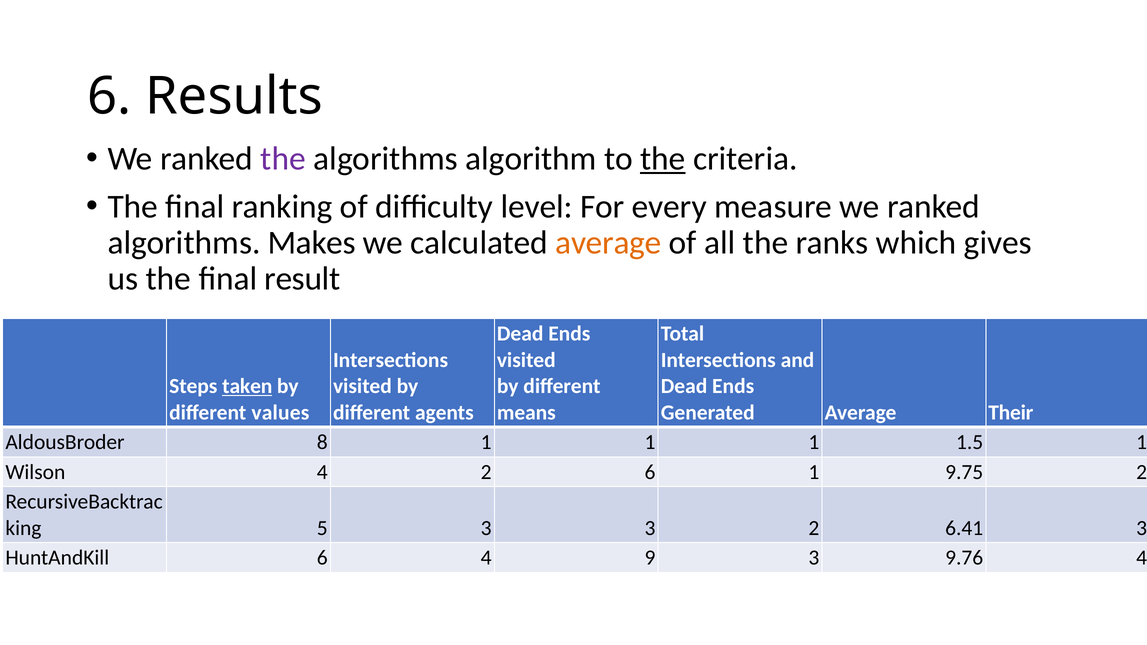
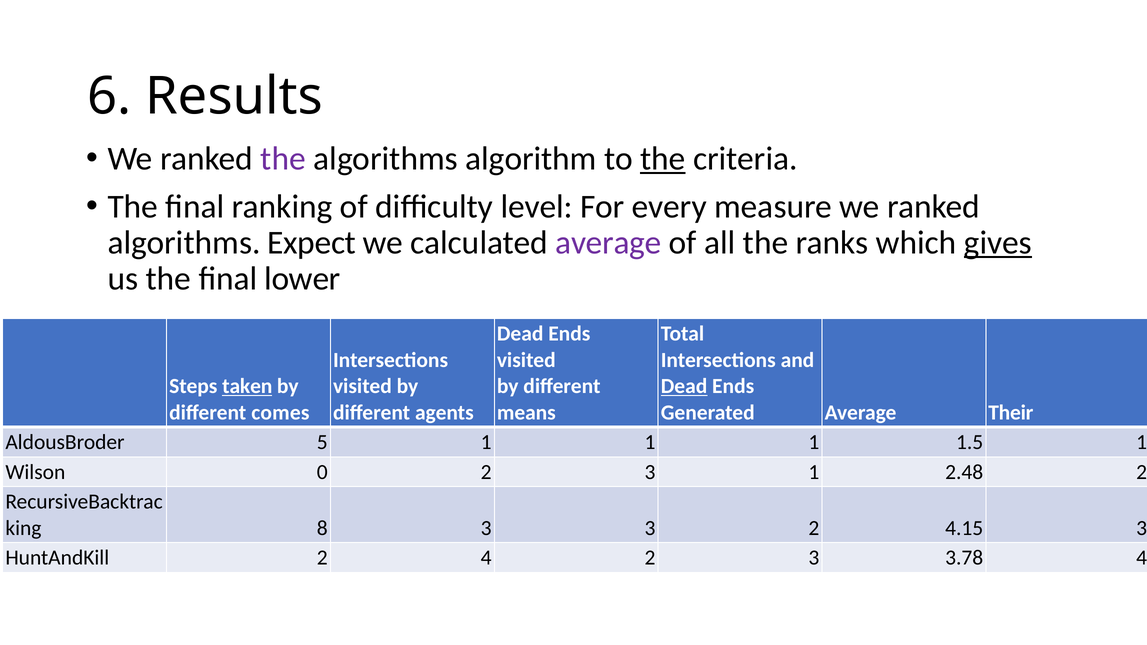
Makes: Makes -> Expect
average at (608, 243) colour: orange -> purple
gives underline: none -> present
result: result -> lower
Dead at (684, 386) underline: none -> present
values: values -> comes
8: 8 -> 5
Wilson 4: 4 -> 0
6 at (650, 472): 6 -> 3
9.75: 9.75 -> 2.48
5: 5 -> 8
6.41: 6.41 -> 4.15
HuntAndKill 6: 6 -> 2
4 9: 9 -> 2
9.76: 9.76 -> 3.78
